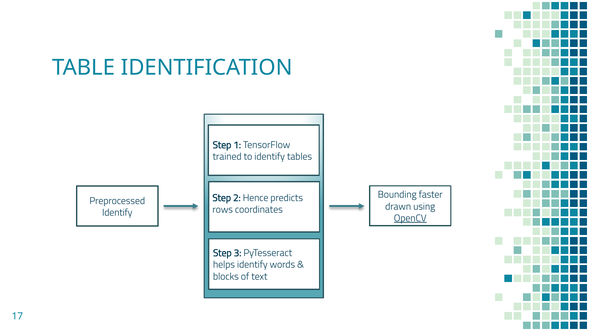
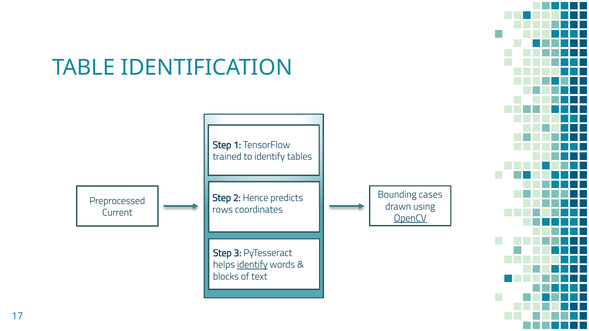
faster: faster -> cases
Identify at (117, 213): Identify -> Current
identify at (252, 265) underline: none -> present
